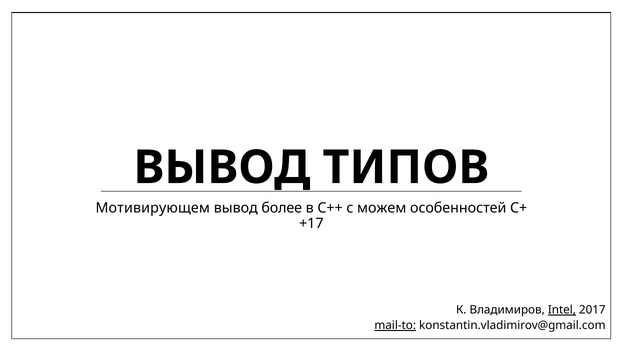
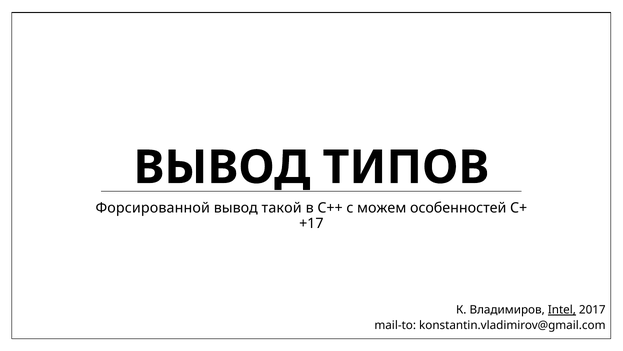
Мотивирующем: Мотивирующем -> Форсированной
более: более -> такой
mail-to underline: present -> none
